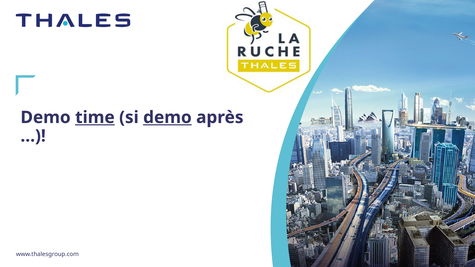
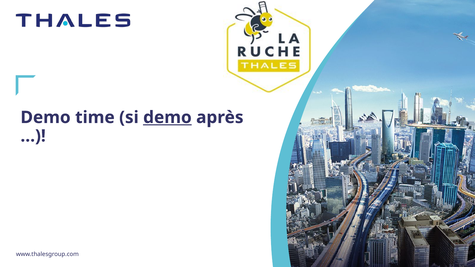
time underline: present -> none
